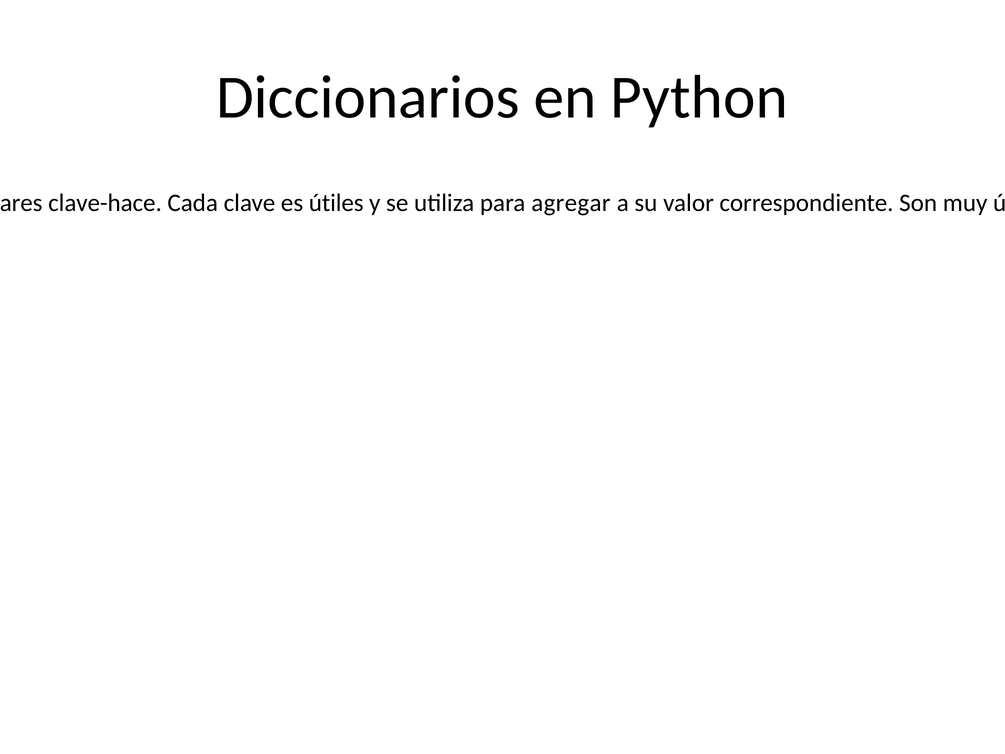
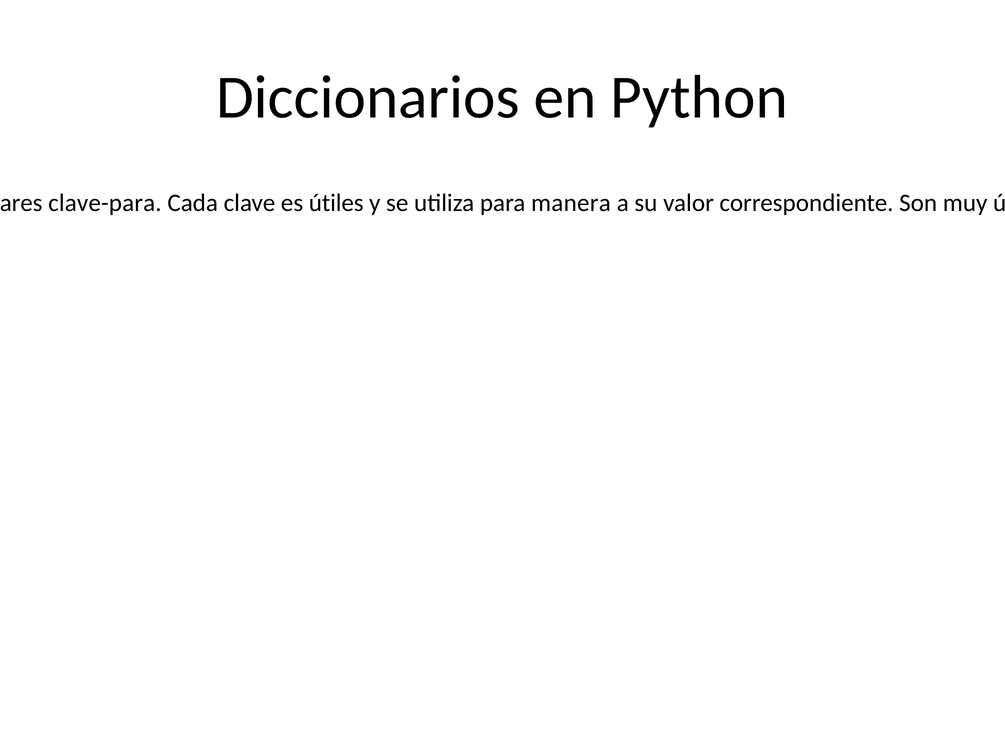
clave-hace: clave-hace -> clave-para
para agregar: agregar -> manera
